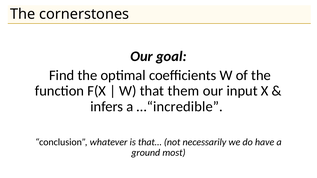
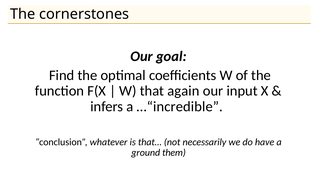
them: them -> again
most: most -> them
